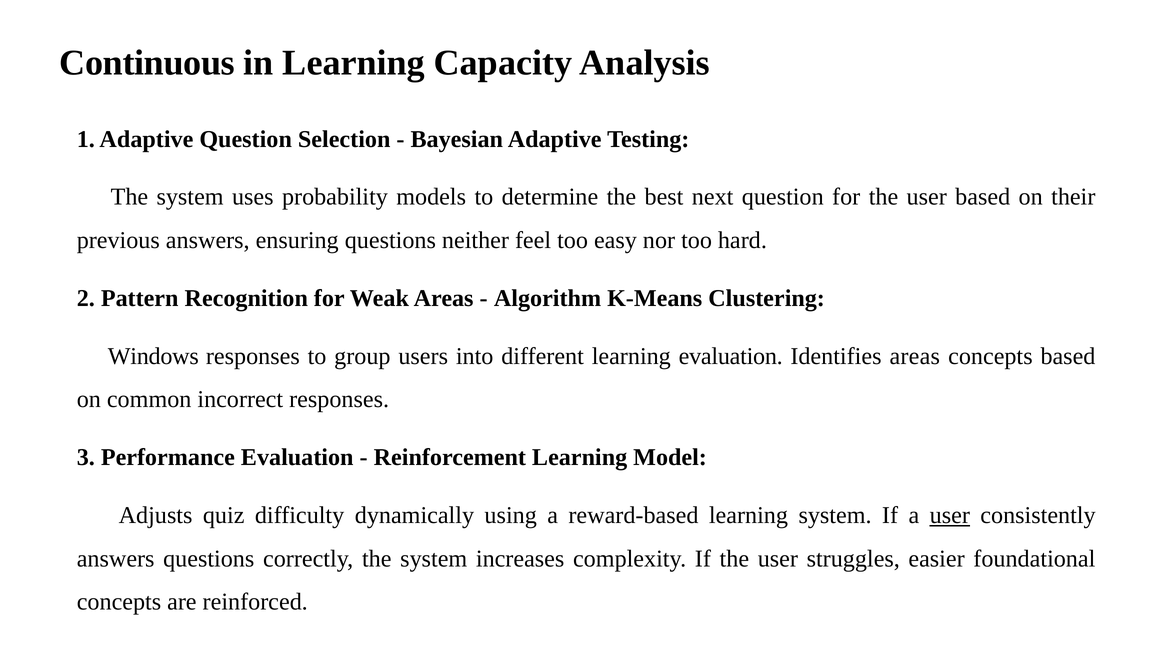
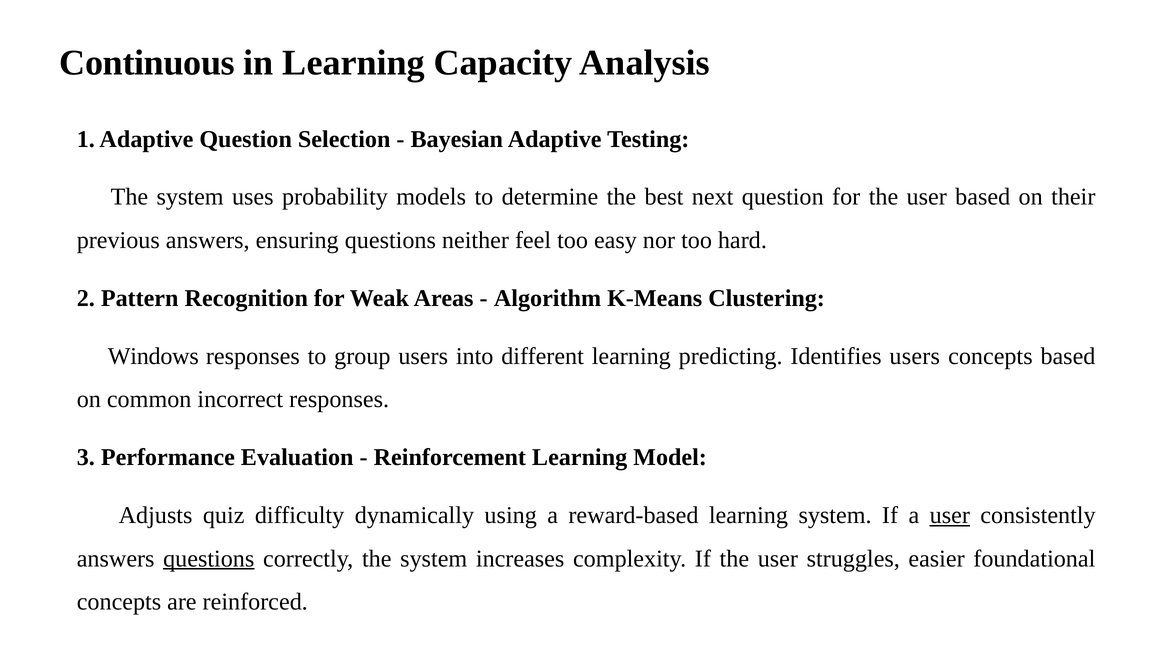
learning evaluation: evaluation -> predicting
Identifies areas: areas -> users
questions at (209, 558) underline: none -> present
